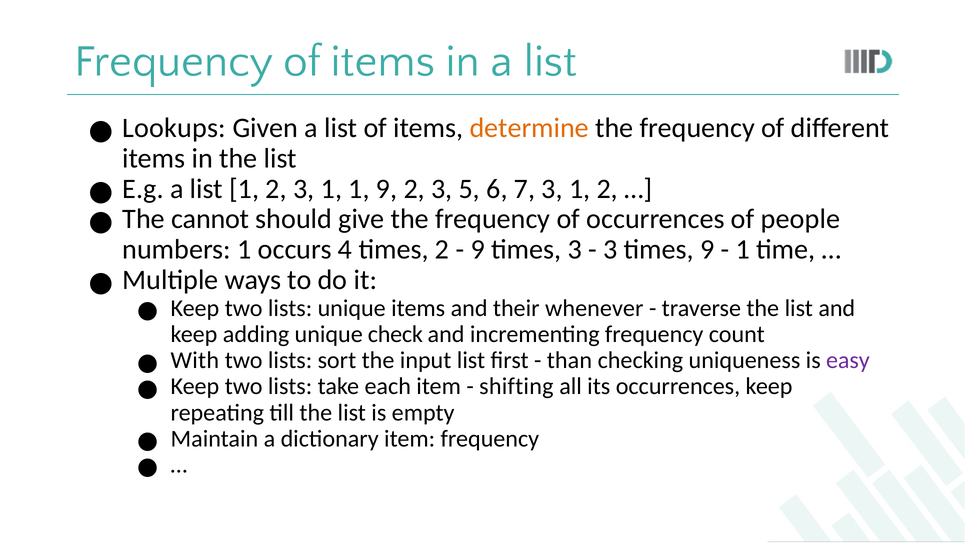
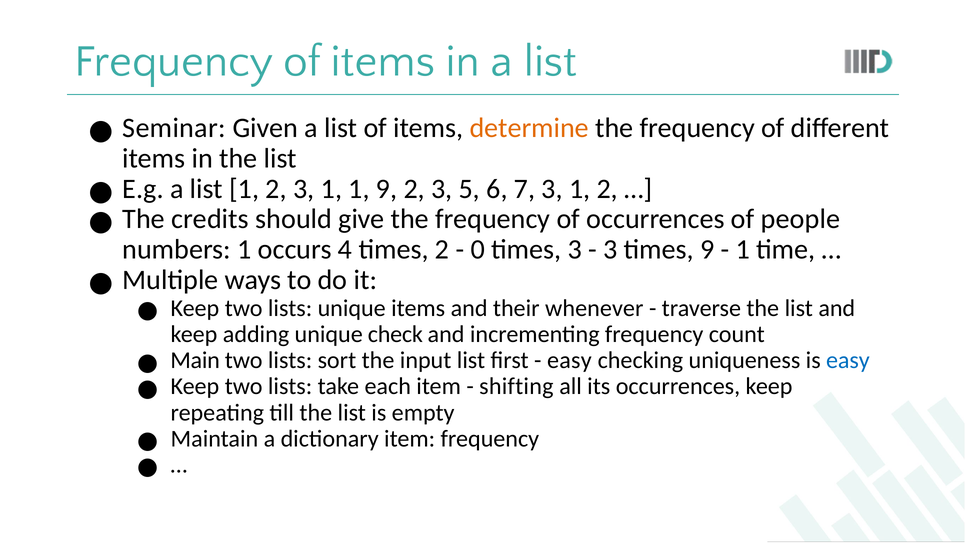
Lookups: Lookups -> Seminar
cannot: cannot -> credits
9 at (478, 250): 9 -> 0
With: With -> Main
than at (569, 360): than -> easy
easy at (848, 360) colour: purple -> blue
